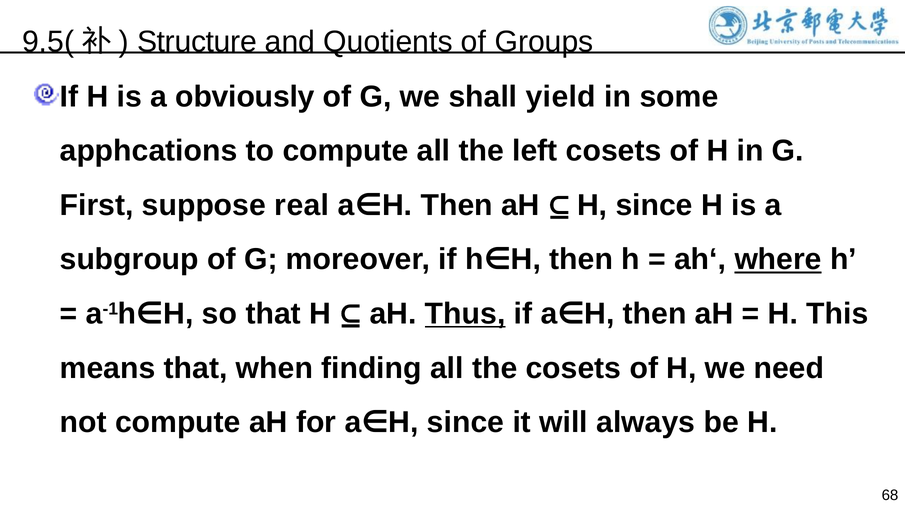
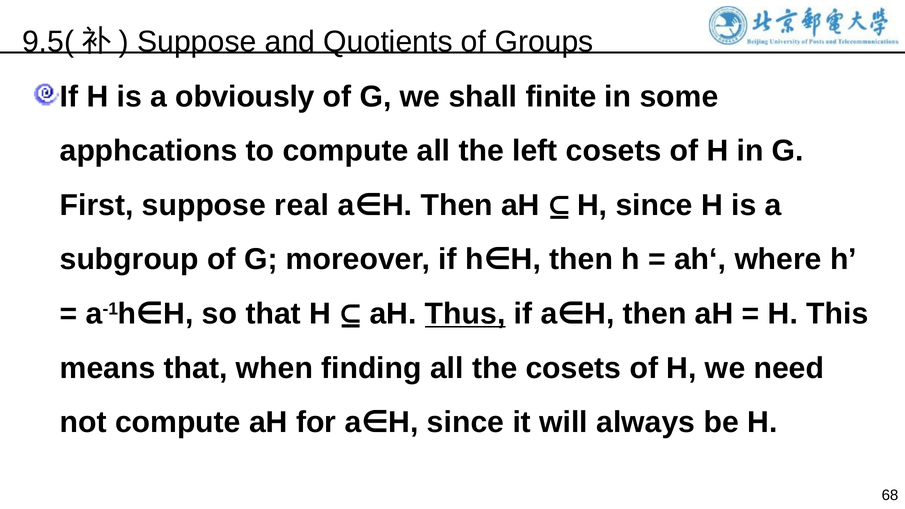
Structure at (197, 42): Structure -> Suppose
yield: yield -> finite
where underline: present -> none
